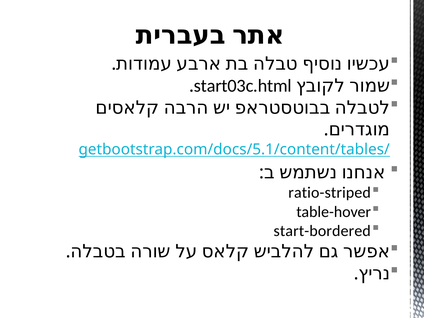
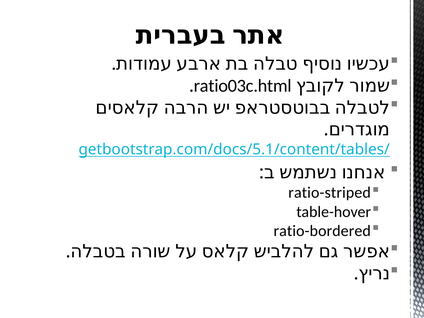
start03c.html: start03c.html -> ratio03c.html
start-bordered: start-bordered -> ratio-bordered
